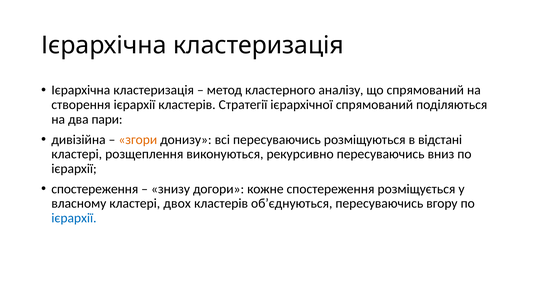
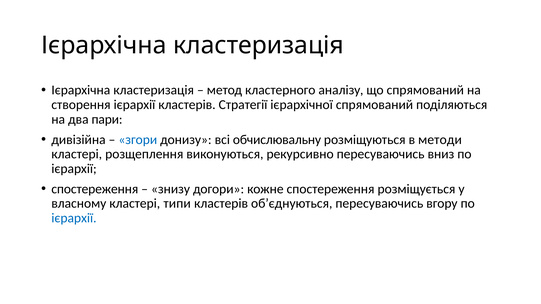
згори colour: orange -> blue
всі пересуваючись: пересуваючись -> обчислювальну
відстані: відстані -> методи
двох: двох -> типи
